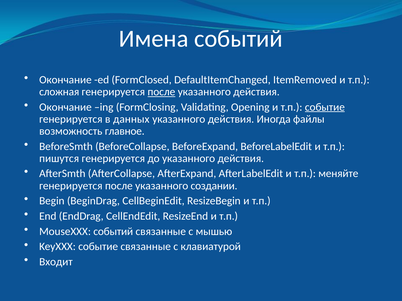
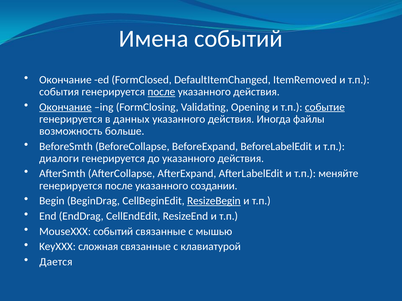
сложная: сложная -> события
Окончание at (65, 107) underline: none -> present
главное: главное -> больше
пишутся: пишутся -> диалоги
ResizeBegin underline: none -> present
KeyXXX событие: событие -> сложная
Входит: Входит -> Дается
